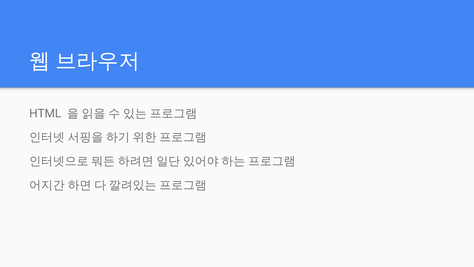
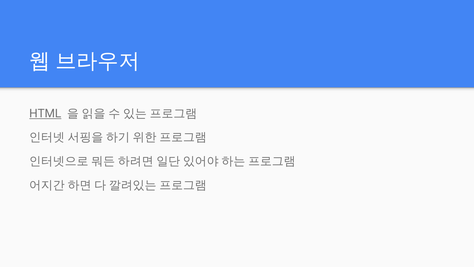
HTML underline: none -> present
